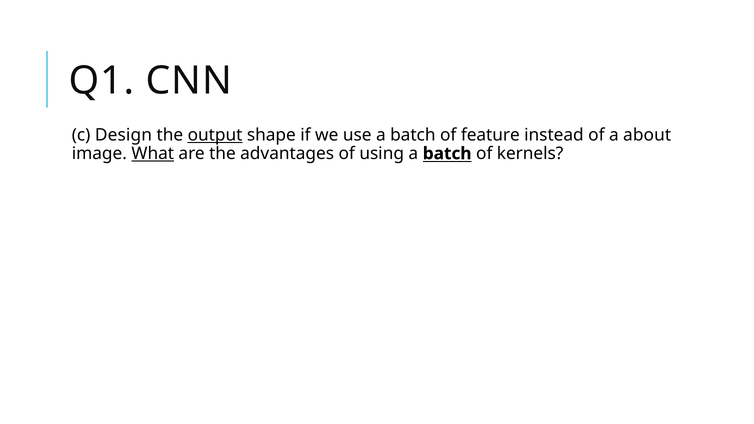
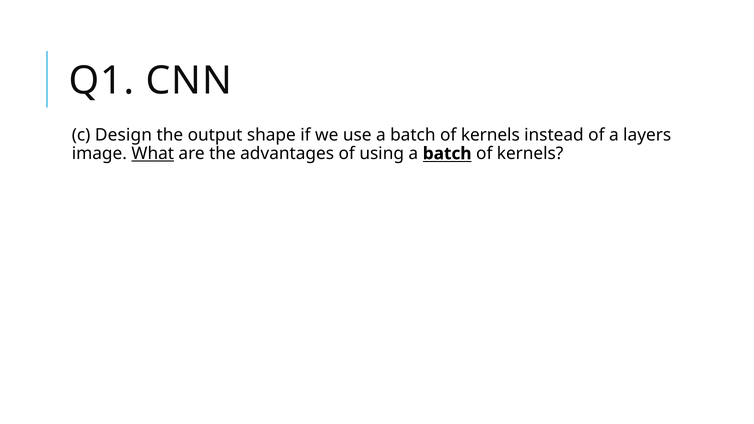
output underline: present -> none
feature at (490, 135): feature -> kernels
about: about -> layers
